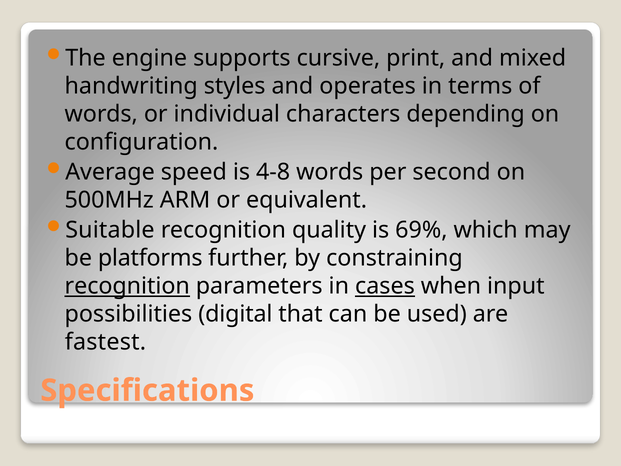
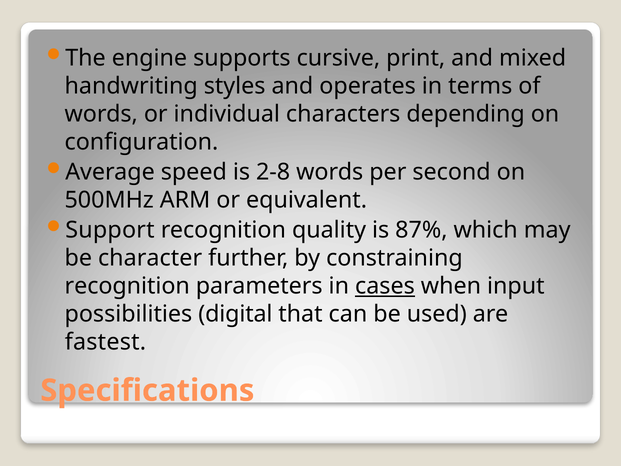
4-8: 4-8 -> 2-8
Suitable: Suitable -> Support
69%: 69% -> 87%
platforms: platforms -> character
recognition at (127, 286) underline: present -> none
